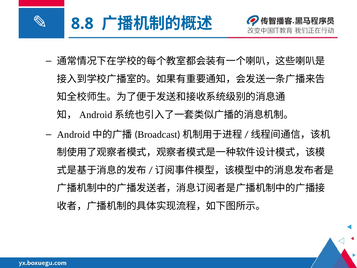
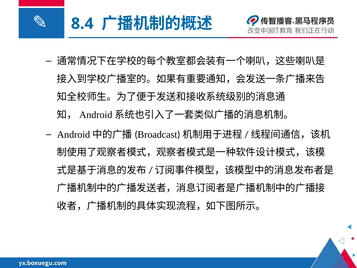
8.8: 8.8 -> 8.4
